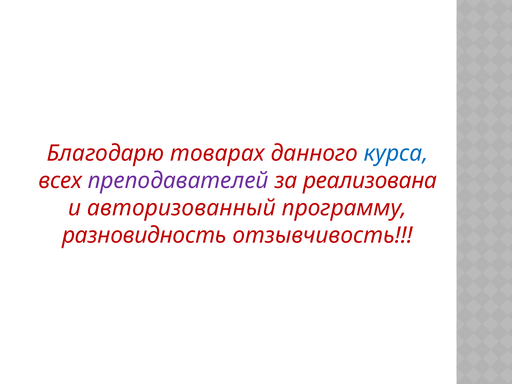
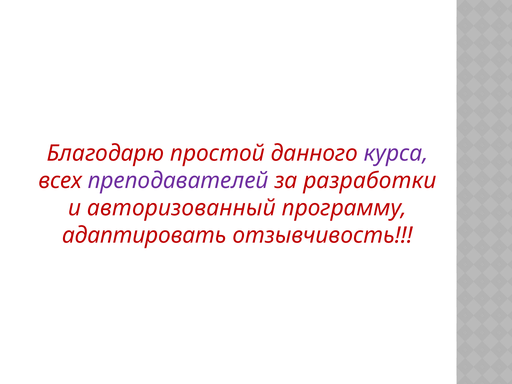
товарах: товарах -> простой
курса colour: blue -> purple
реализована: реализована -> разработки
разновидность: разновидность -> адаптировать
